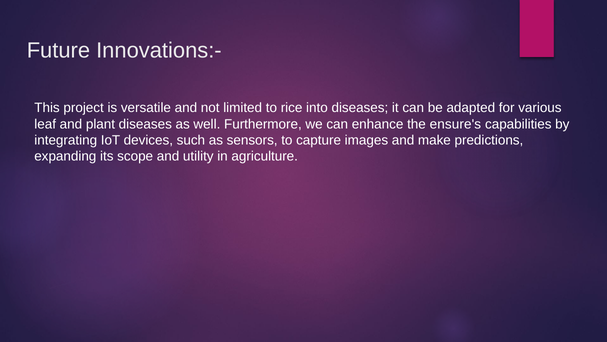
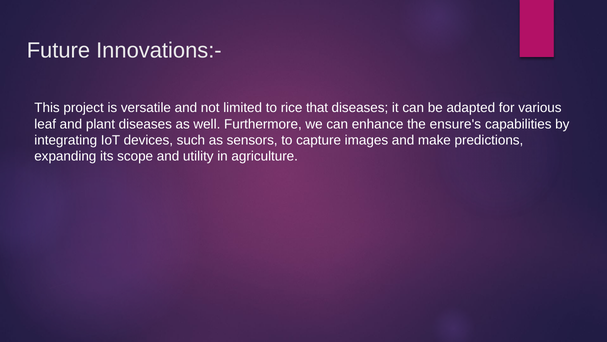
into: into -> that
